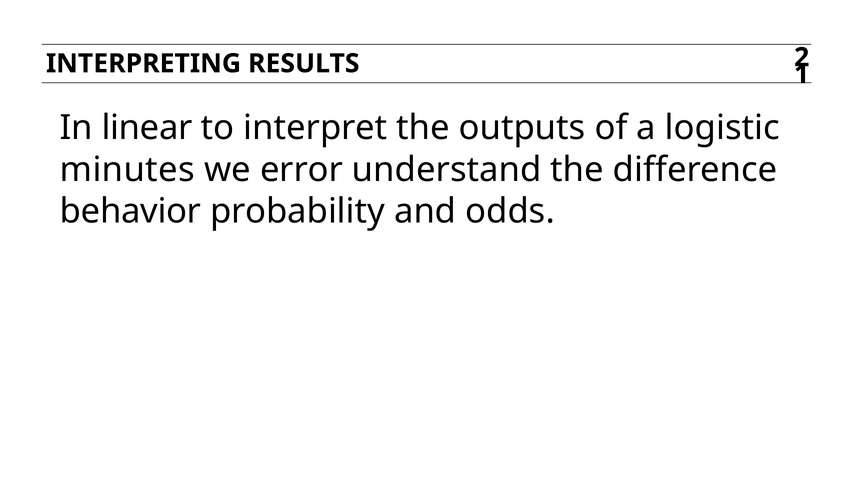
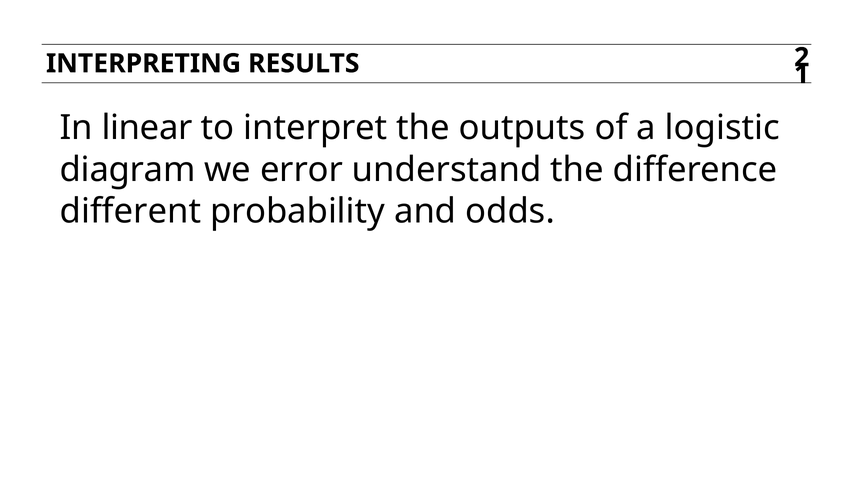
minutes: minutes -> diagram
behavior: behavior -> different
